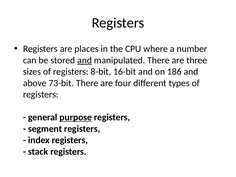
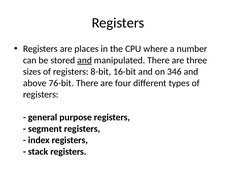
186: 186 -> 346
73-bit: 73-bit -> 76-bit
purpose underline: present -> none
